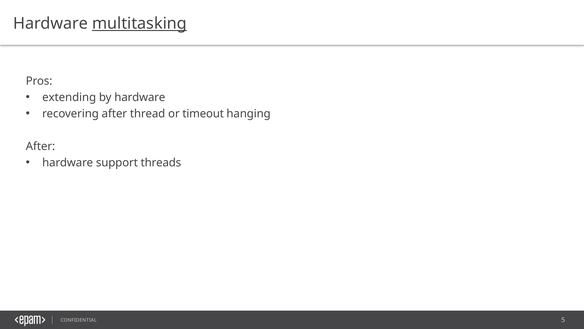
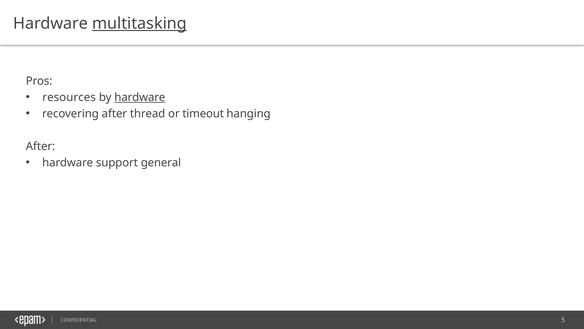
extending: extending -> resources
hardware at (140, 97) underline: none -> present
threads: threads -> general
